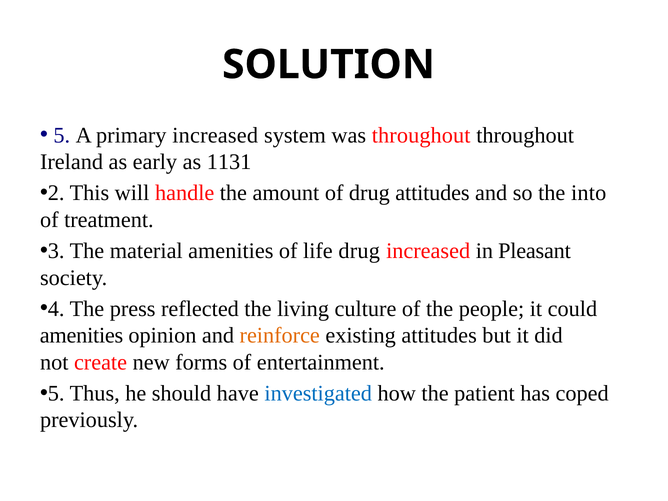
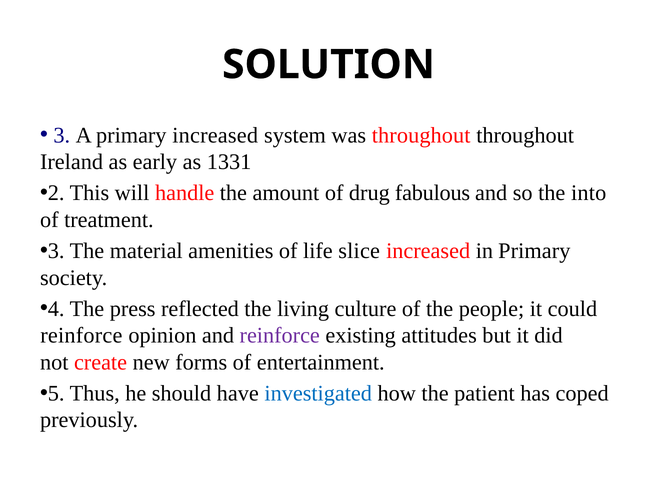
5: 5 -> 3
1131: 1131 -> 1331
drug attitudes: attitudes -> fabulous
life drug: drug -> slice
in Pleasant: Pleasant -> Primary
amenities at (82, 336): amenities -> reinforce
reinforce at (280, 336) colour: orange -> purple
